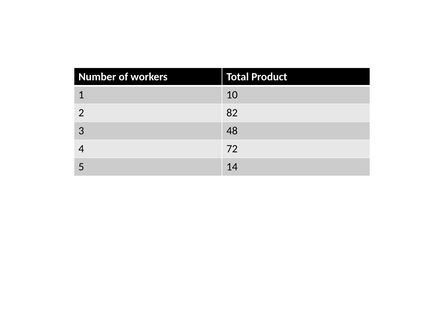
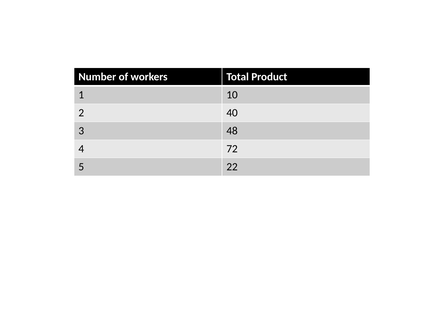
82: 82 -> 40
14: 14 -> 22
